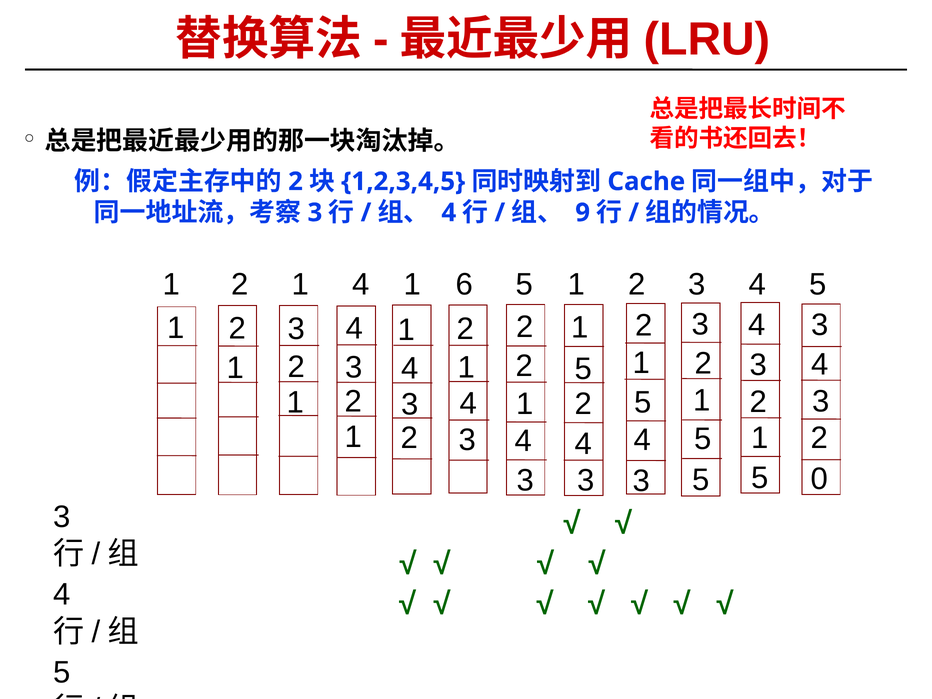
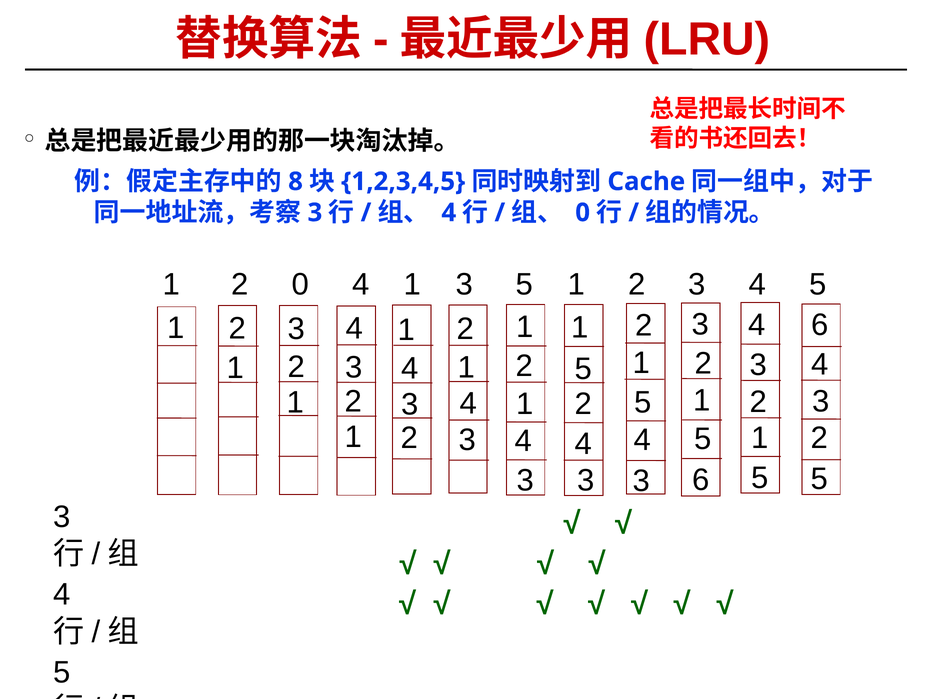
2 at (296, 182): 2 -> 8
9 at (583, 213): 9 -> 0
1 at (300, 284): 1 -> 0
6 at (464, 284): 6 -> 3
3 at (820, 325): 3 -> 6
2 at (525, 327): 2 -> 1
3 5: 5 -> 6
5 0: 0 -> 5
